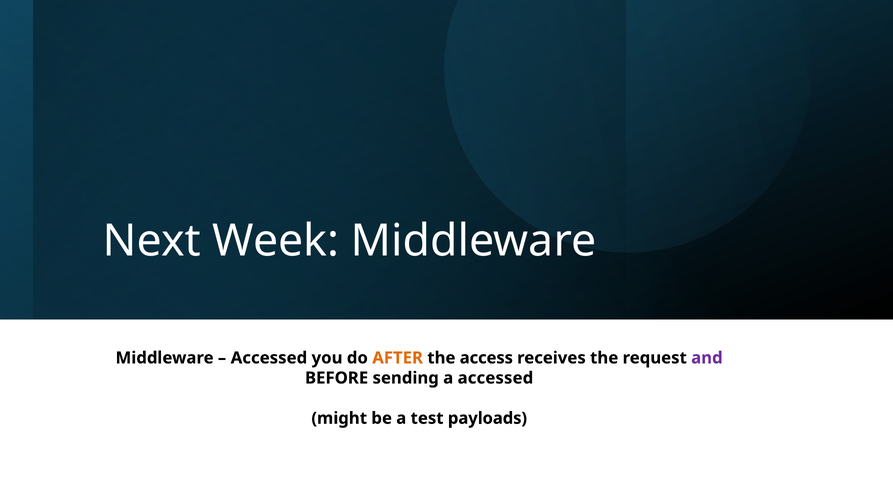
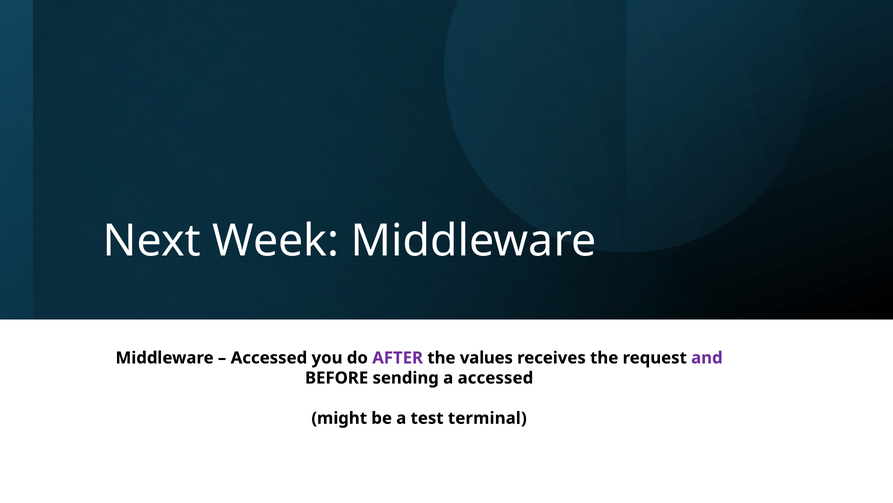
AFTER colour: orange -> purple
access: access -> values
payloads: payloads -> terminal
